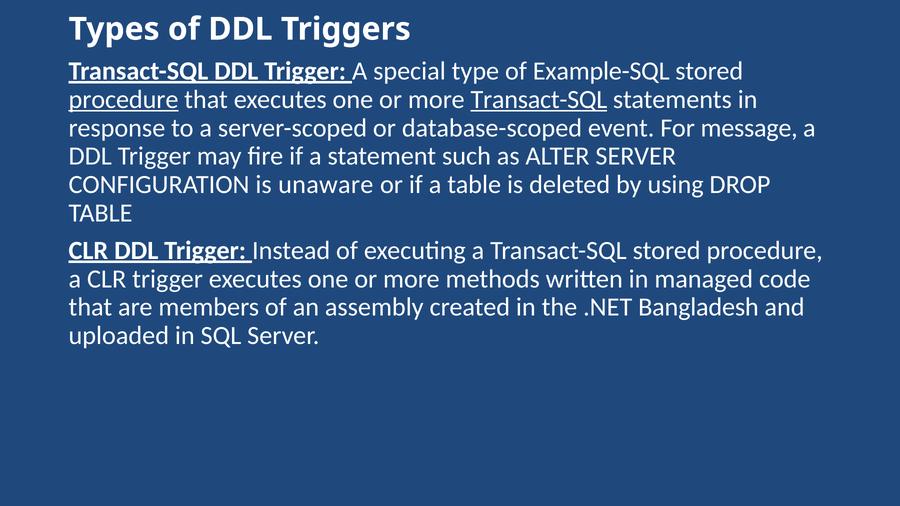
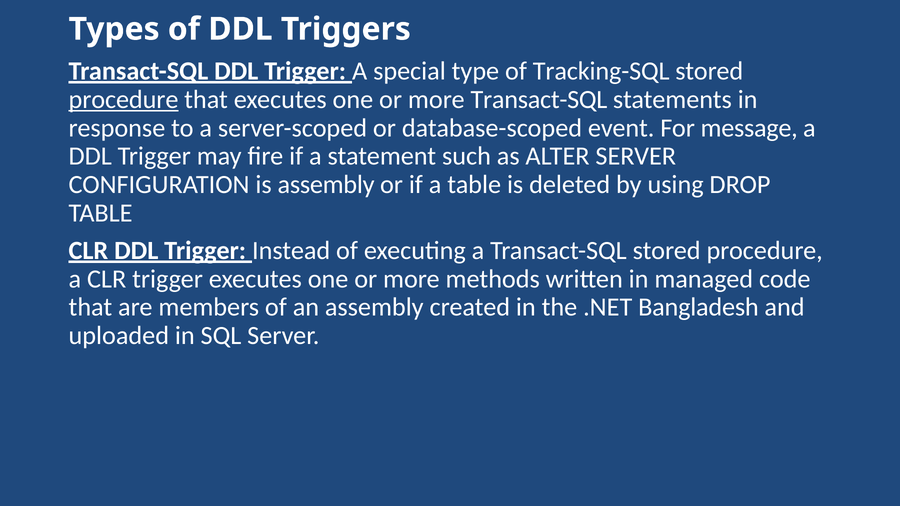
Example-SQL: Example-SQL -> Tracking-SQL
Transact-SQL at (539, 100) underline: present -> none
is unaware: unaware -> assembly
